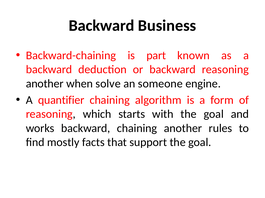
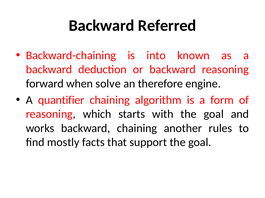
Business: Business -> Referred
part: part -> into
another at (45, 84): another -> forward
someone: someone -> therefore
